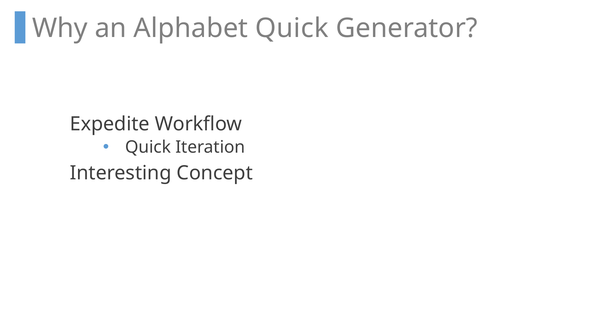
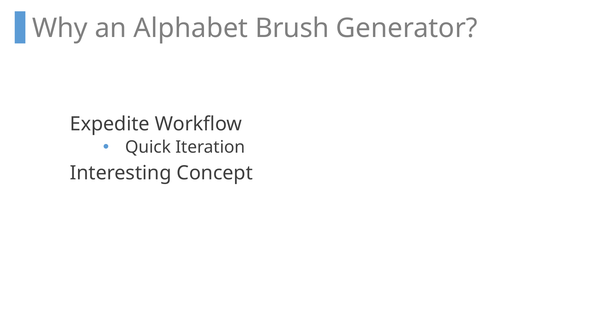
Alphabet Quick: Quick -> Brush
